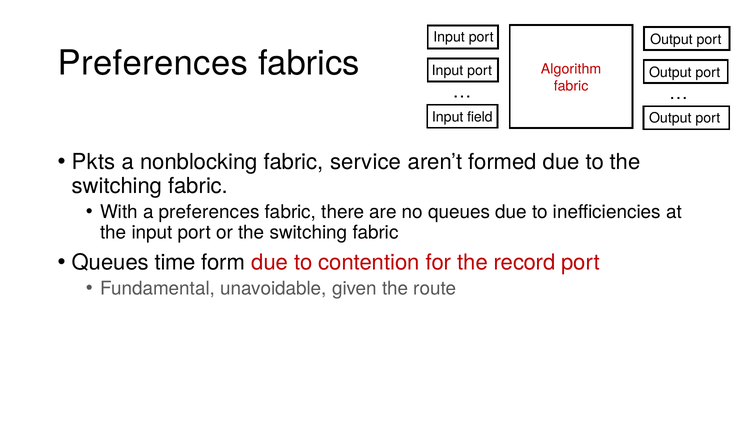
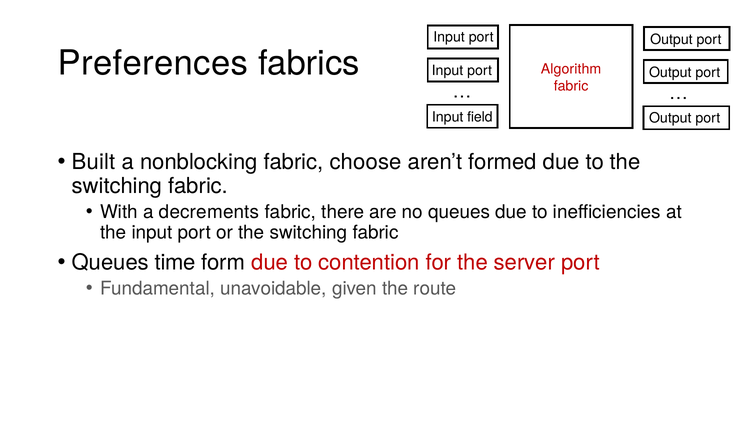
Pkts: Pkts -> Built
service: service -> choose
a preferences: preferences -> decrements
record: record -> server
